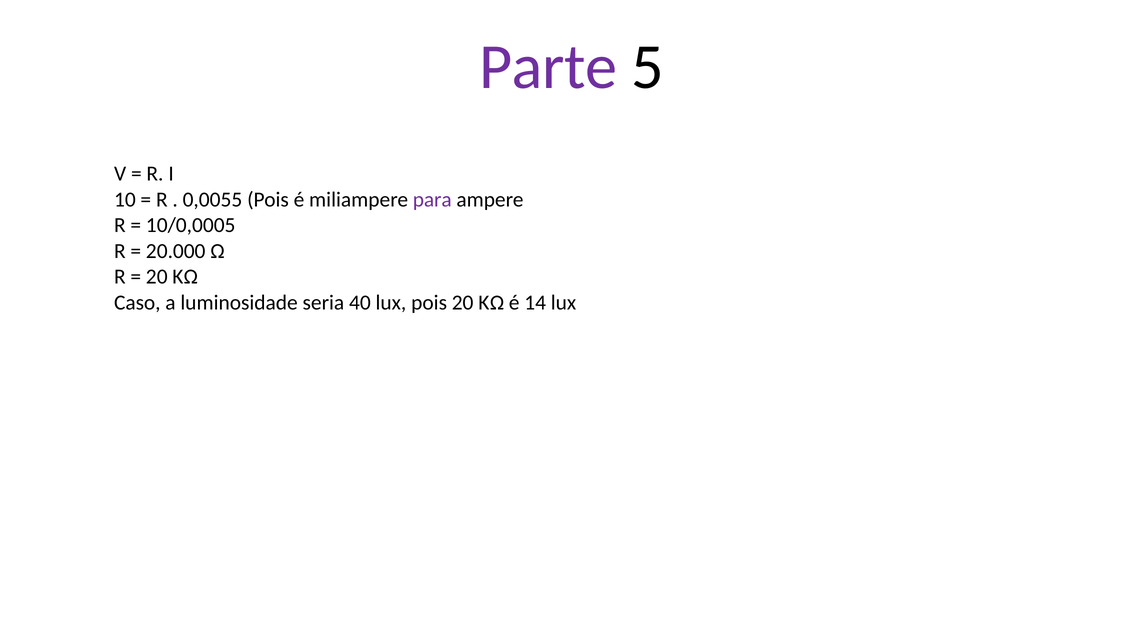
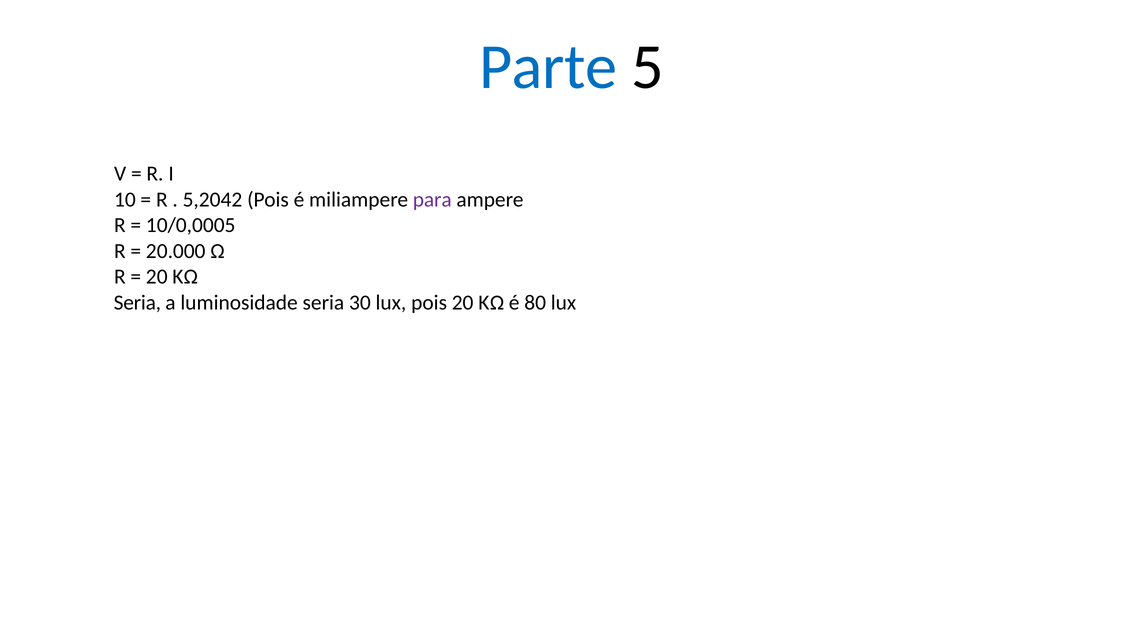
Parte colour: purple -> blue
0,0055: 0,0055 -> 5,2042
Caso at (137, 302): Caso -> Seria
40: 40 -> 30
14: 14 -> 80
